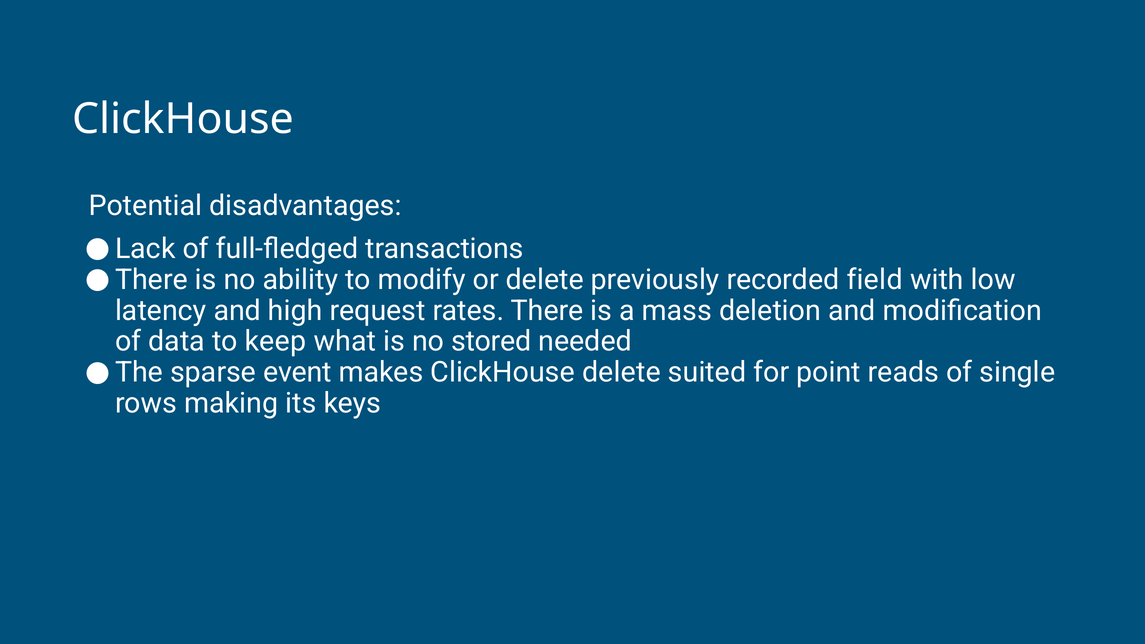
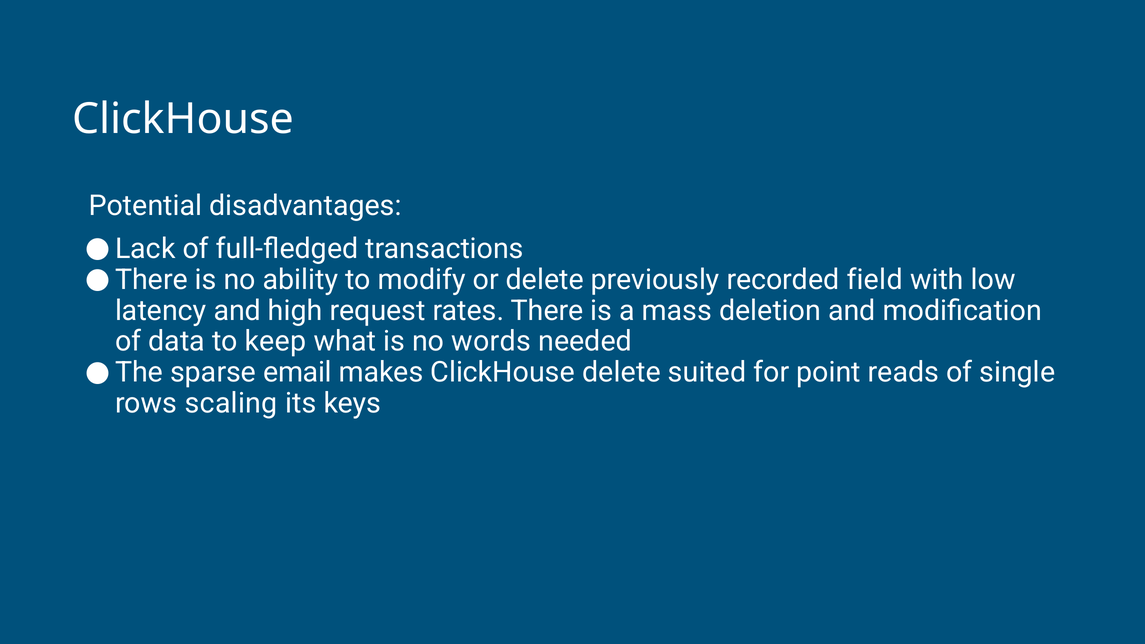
stored: stored -> words
event: event -> email
making: making -> scaling
